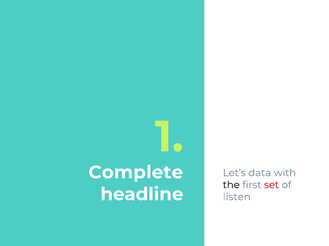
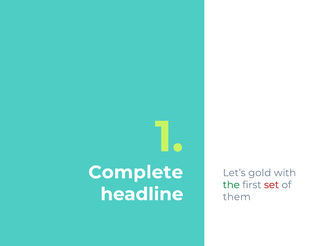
data: data -> gold
the colour: black -> green
listen: listen -> them
